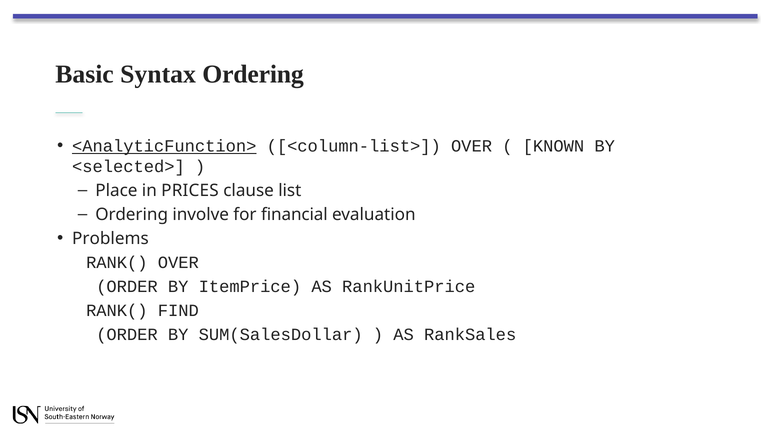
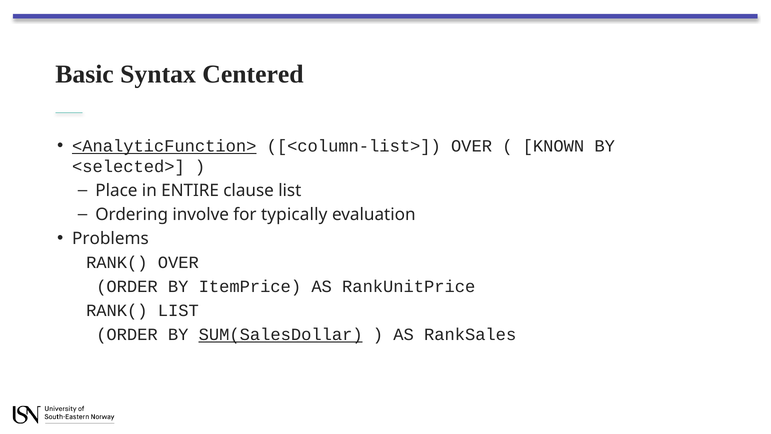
Syntax Ordering: Ordering -> Centered
PRICES: PRICES -> ENTIRE
financial: financial -> typically
RANK( FIND: FIND -> LIST
SUM(SalesDollar underline: none -> present
